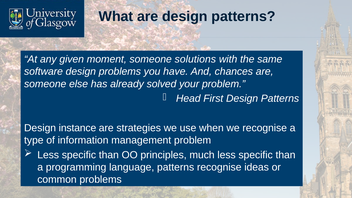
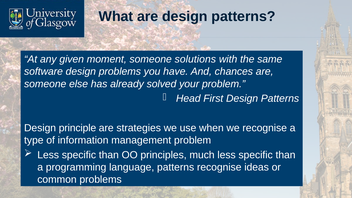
instance: instance -> principle
